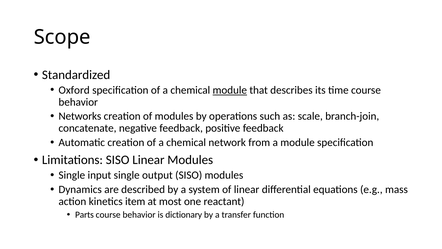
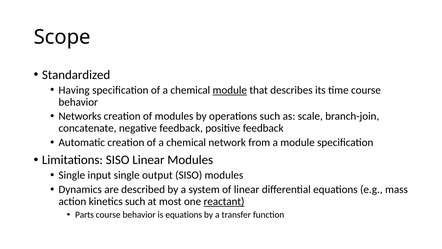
Oxford: Oxford -> Having
kinetics item: item -> such
reactant underline: none -> present
is dictionary: dictionary -> equations
